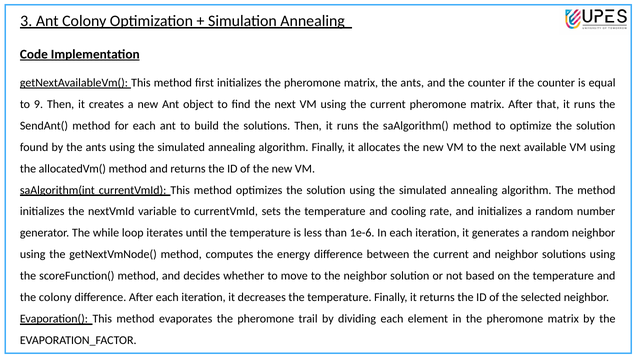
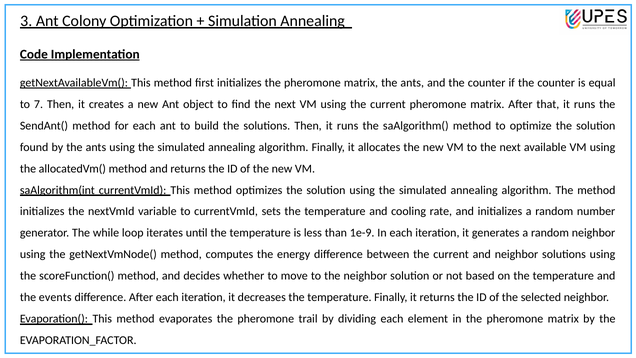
9: 9 -> 7
1e-6: 1e-6 -> 1e-9
the colony: colony -> events
